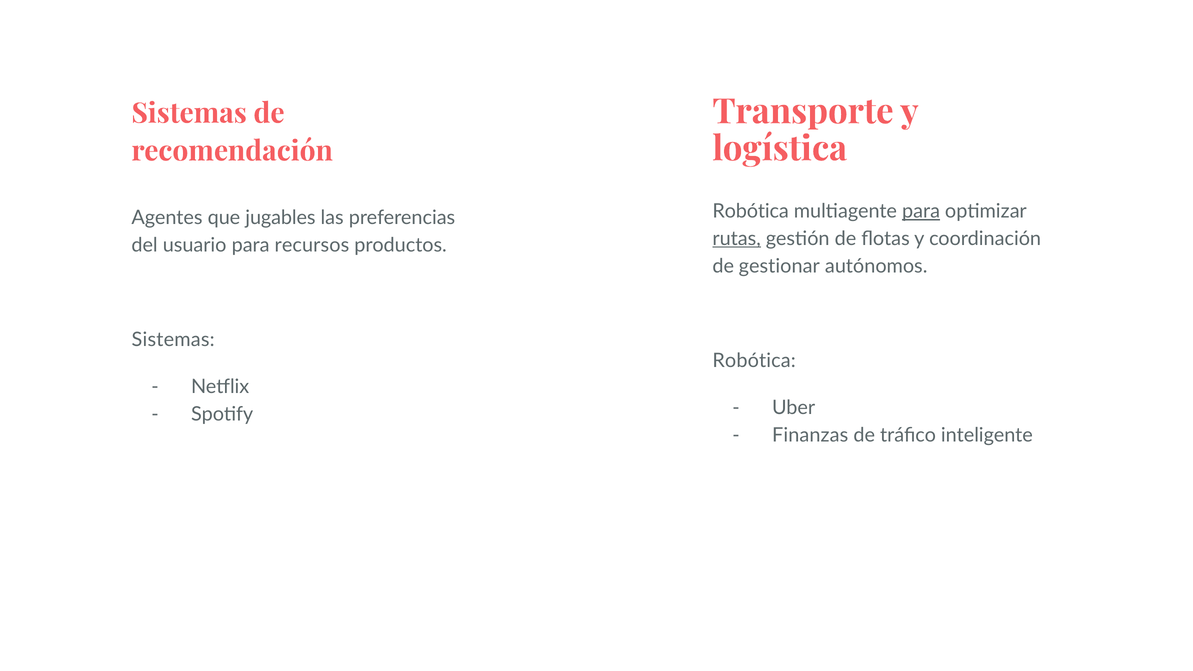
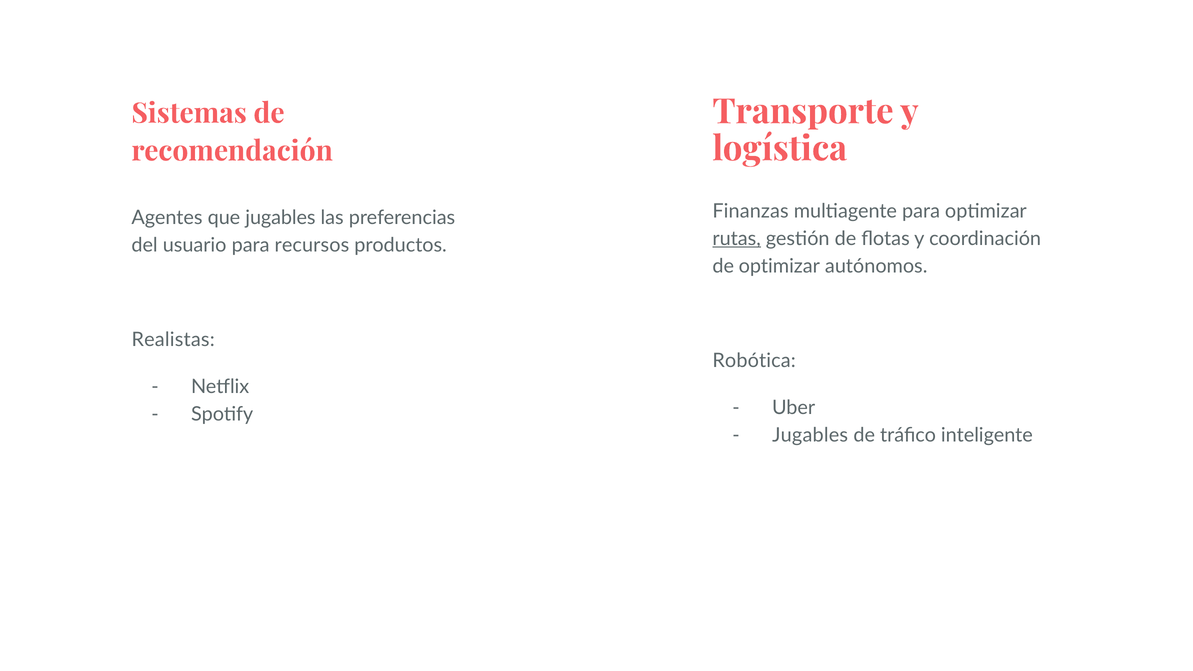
Robótica at (751, 211): Robótica -> Finanzas
para at (921, 211) underline: present -> none
de gestionar: gestionar -> optimizar
Sistemas at (173, 340): Sistemas -> Realistas
Finanzas at (810, 435): Finanzas -> Jugables
